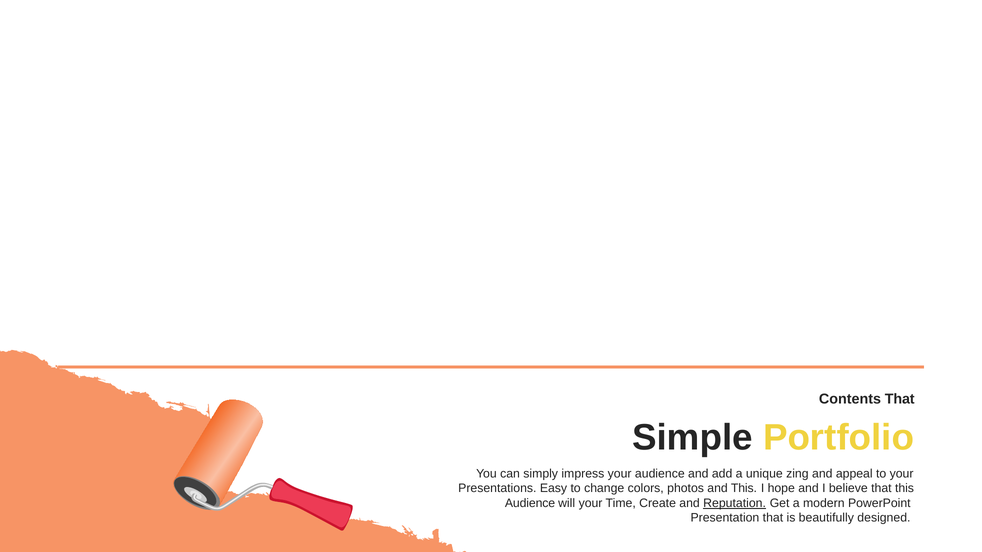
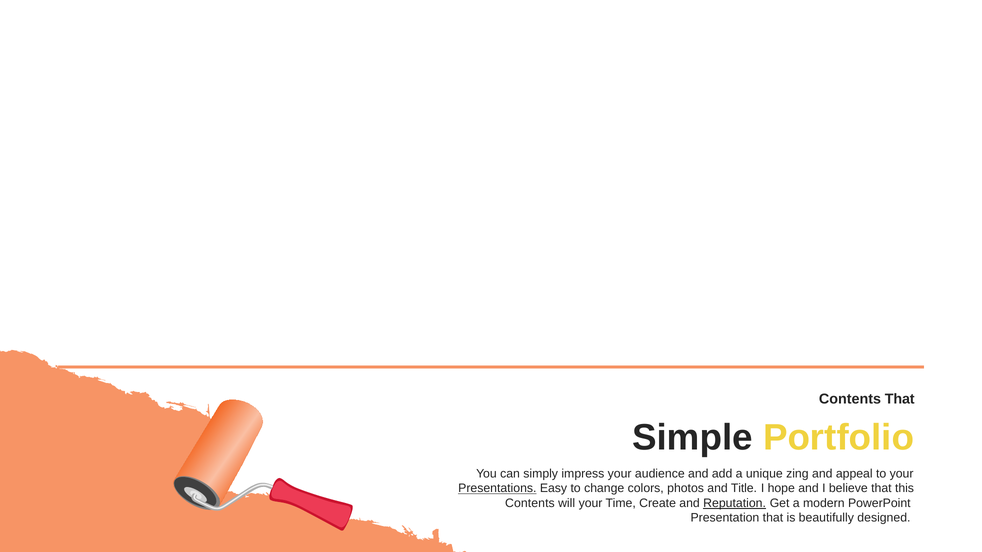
Presentations underline: none -> present
and This: This -> Title
Audience at (530, 503): Audience -> Contents
